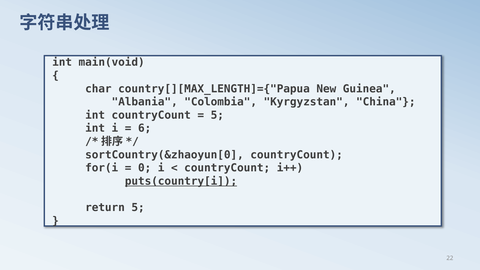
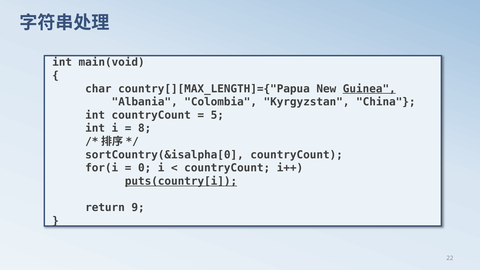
Guinea underline: none -> present
6: 6 -> 8
sortCountry(&zhaoyun[0: sortCountry(&zhaoyun[0 -> sortCountry(&isalpha[0
return 5: 5 -> 9
